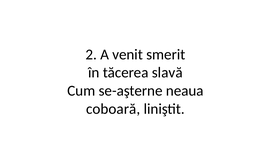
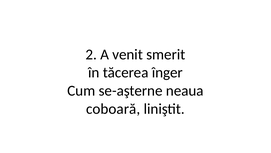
slavă: slavă -> înger
